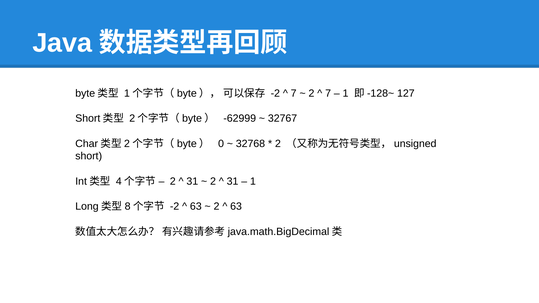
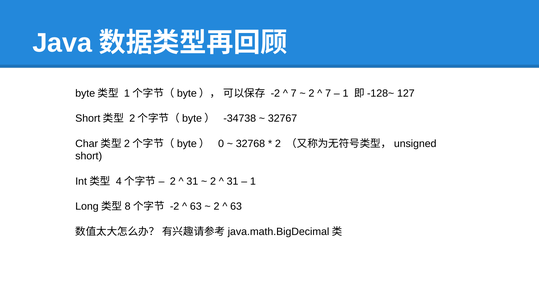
-62999: -62999 -> -34738
